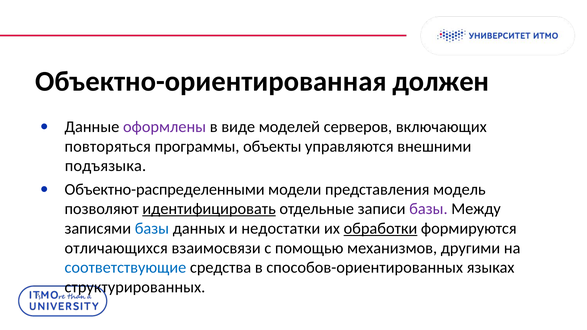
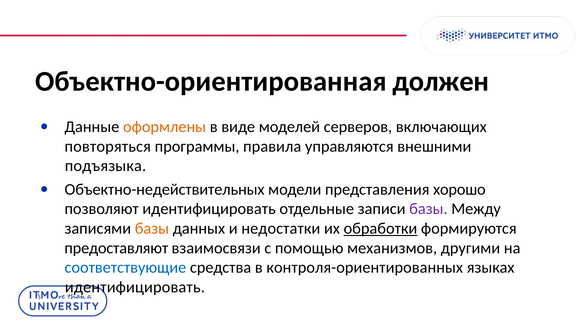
оформлены colour: purple -> orange
объекты: объекты -> правила
Объектно-распределенными: Объектно-распределенными -> Объектно-недействительных
модель: модель -> хорошо
идентифицировать at (209, 209) underline: present -> none
базы at (152, 229) colour: blue -> orange
отличающихся: отличающихся -> предоставляют
способов-ориентированных: способов-ориентированных -> контроля-ориентированных
структурированных at (135, 287): структурированных -> идентифицировать
